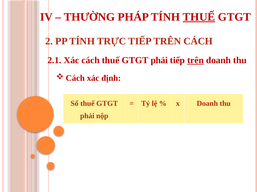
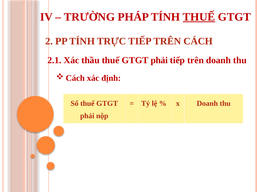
THƯỜNG: THƯỜNG -> TRƯỜNG
Xác cách: cách -> thầu
trên at (196, 61) underline: present -> none
